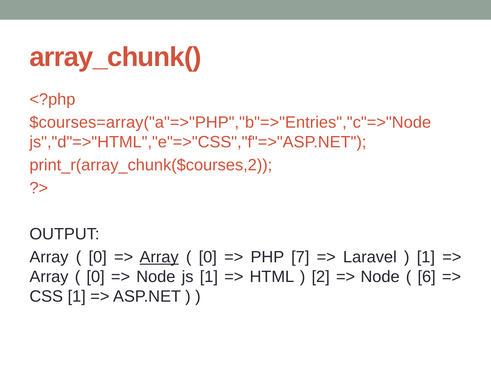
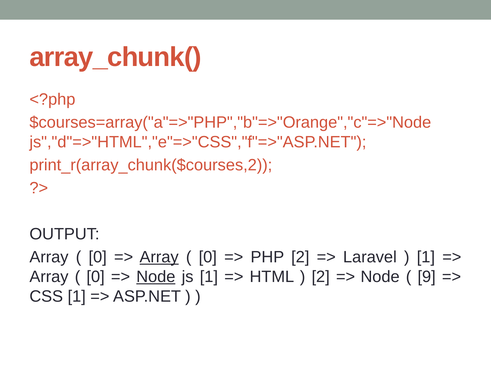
$courses=array("a"=>"PHP","b"=>"Entries","c"=>"Node: $courses=array("a"=>"PHP","b"=>"Entries","c"=>"Node -> $courses=array("a"=>"PHP","b"=>"Orange","c"=>"Node
PHP 7: 7 -> 2
Node at (156, 276) underline: none -> present
6: 6 -> 9
